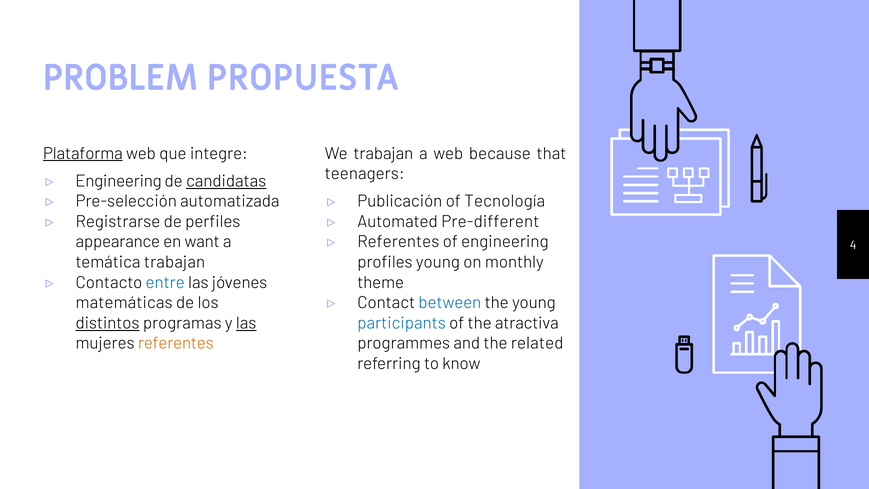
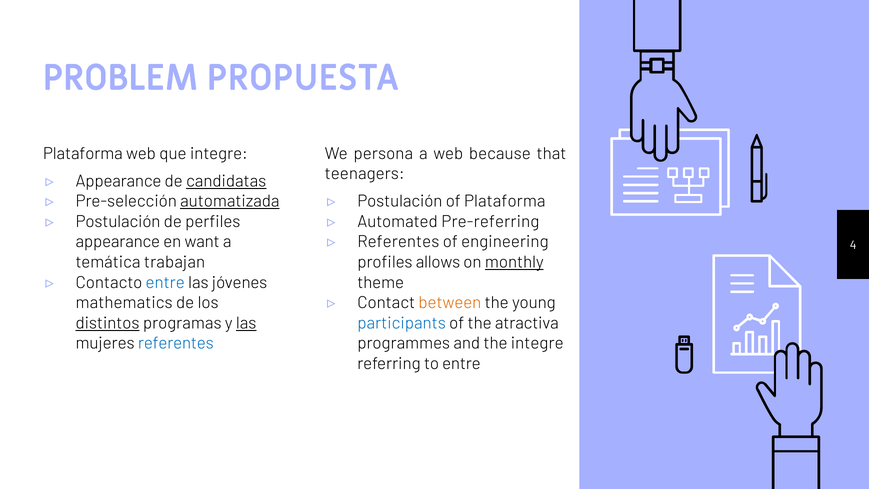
Plataforma at (83, 153) underline: present -> none
We trabajan: trabajan -> persona
Engineering at (118, 181): Engineering -> Appearance
automatizada underline: none -> present
Publicación at (400, 201): Publicación -> Postulación
of Tecnología: Tecnología -> Plataforma
Registrarse at (118, 222): Registrarse -> Postulación
Pre-different: Pre-different -> Pre-referring
profiles young: young -> allows
monthly underline: none -> present
between colour: blue -> orange
matemáticas: matemáticas -> mathematics
referentes at (176, 343) colour: orange -> blue
the related: related -> integre
to know: know -> entre
